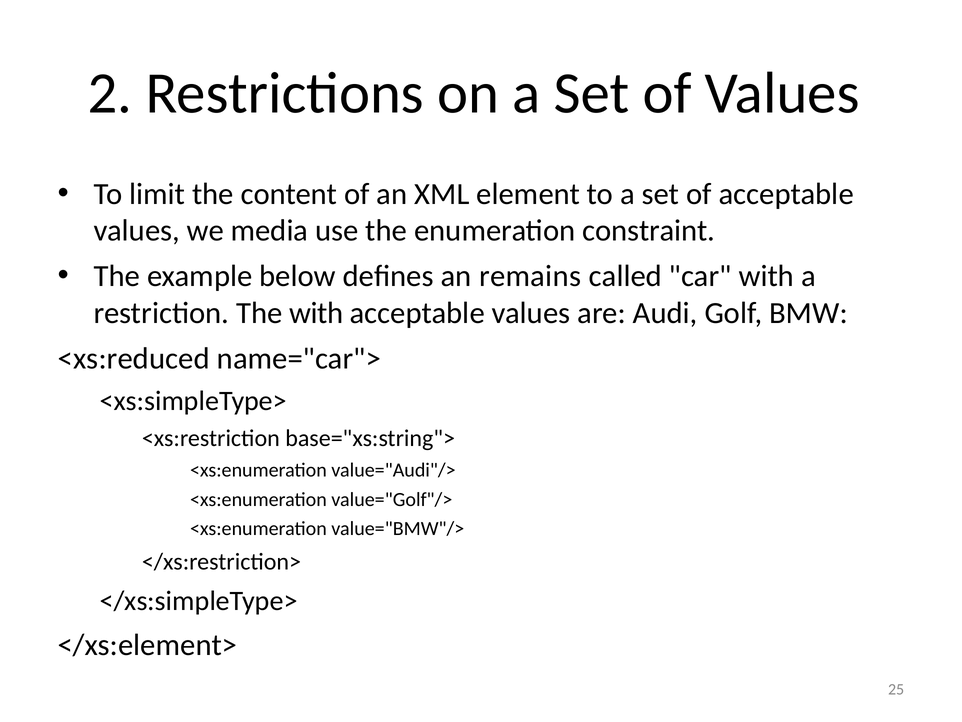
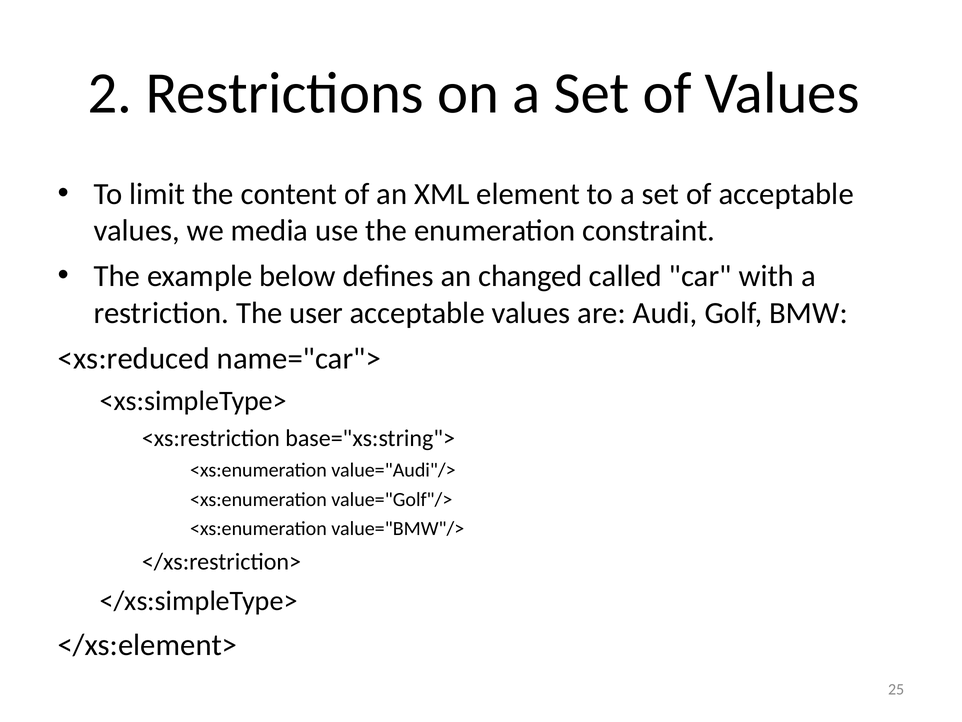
remains: remains -> changed
The with: with -> user
